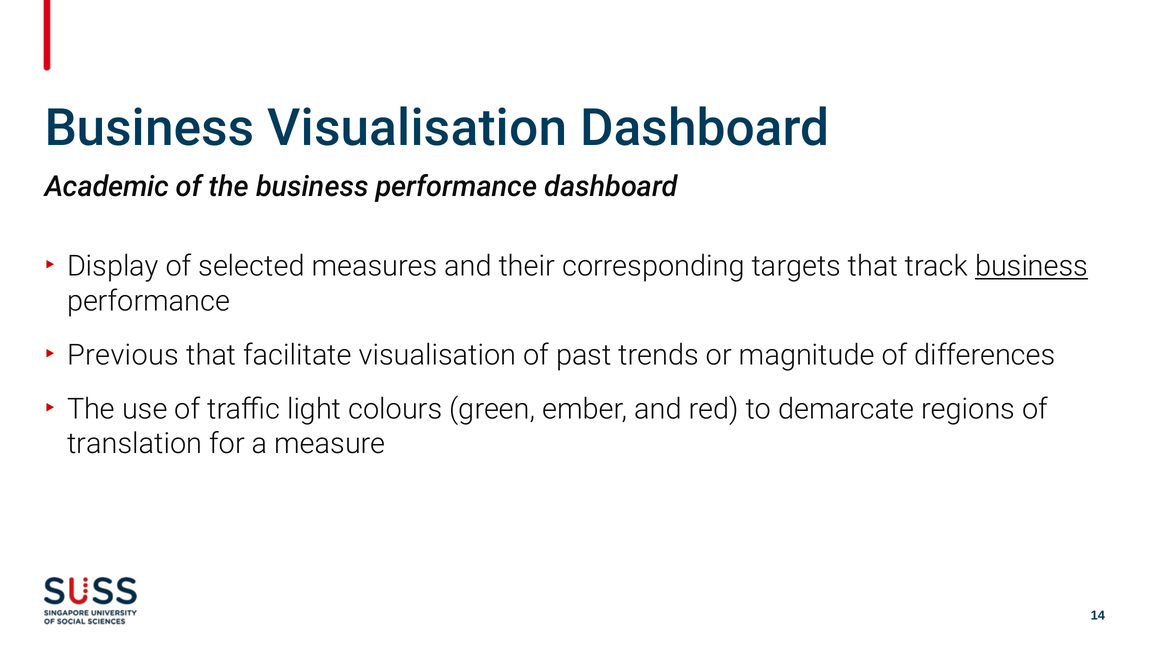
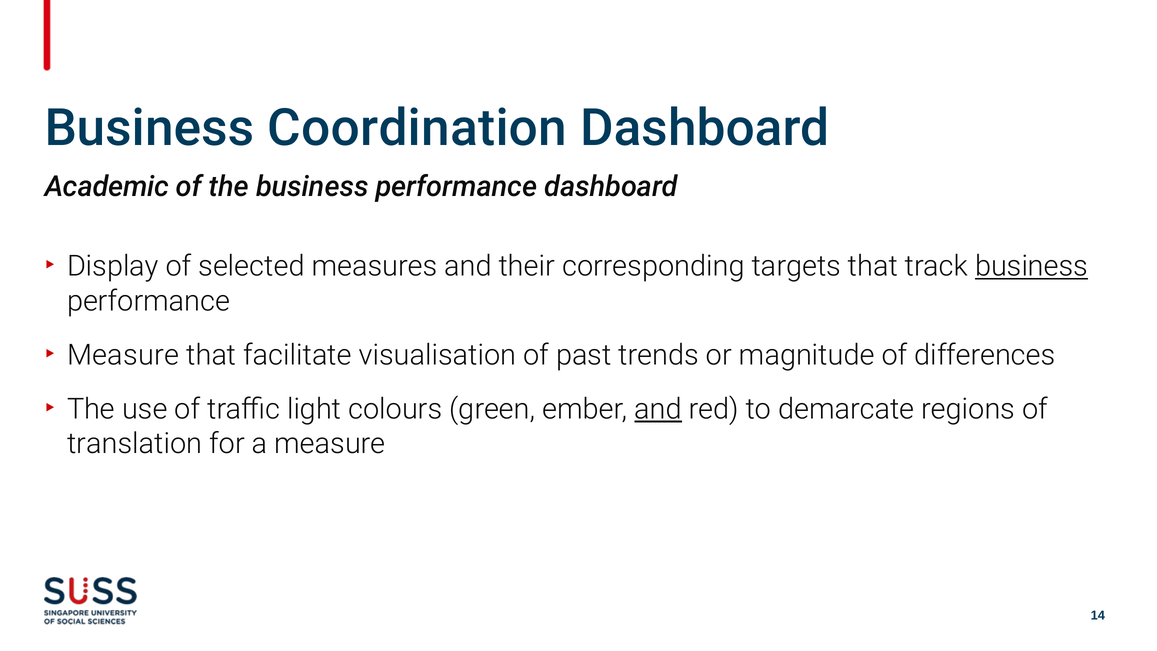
Business Visualisation: Visualisation -> Coordination
Previous at (123, 355): Previous -> Measure
and at (658, 409) underline: none -> present
